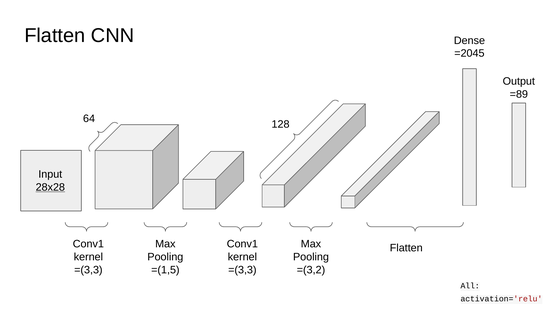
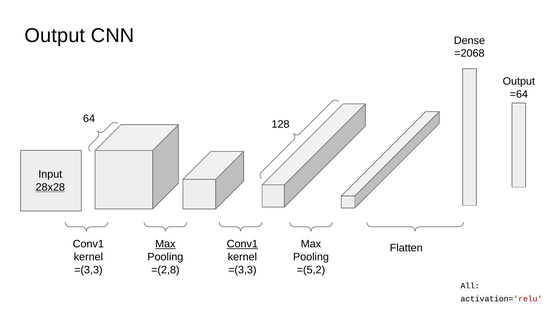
Flatten at (55, 36): Flatten -> Output
=2045: =2045 -> =2068
=89: =89 -> =64
Max at (165, 244) underline: none -> present
Conv1 at (242, 244) underline: none -> present
=(1,5: =(1,5 -> =(2,8
=(3,2: =(3,2 -> =(5,2
